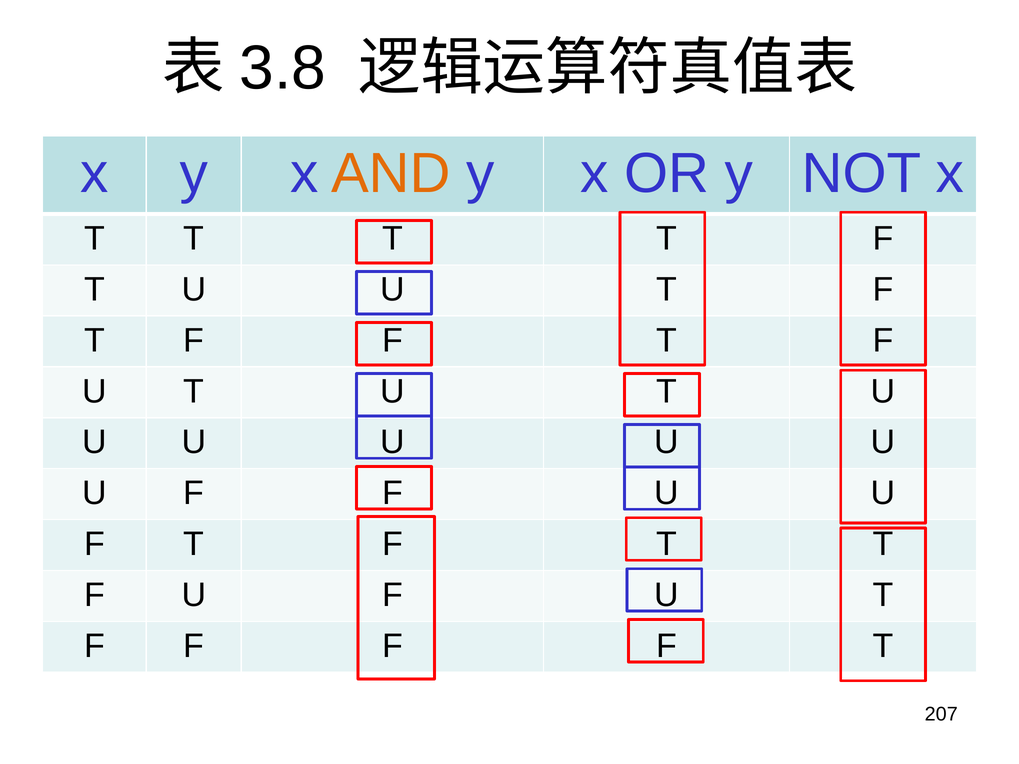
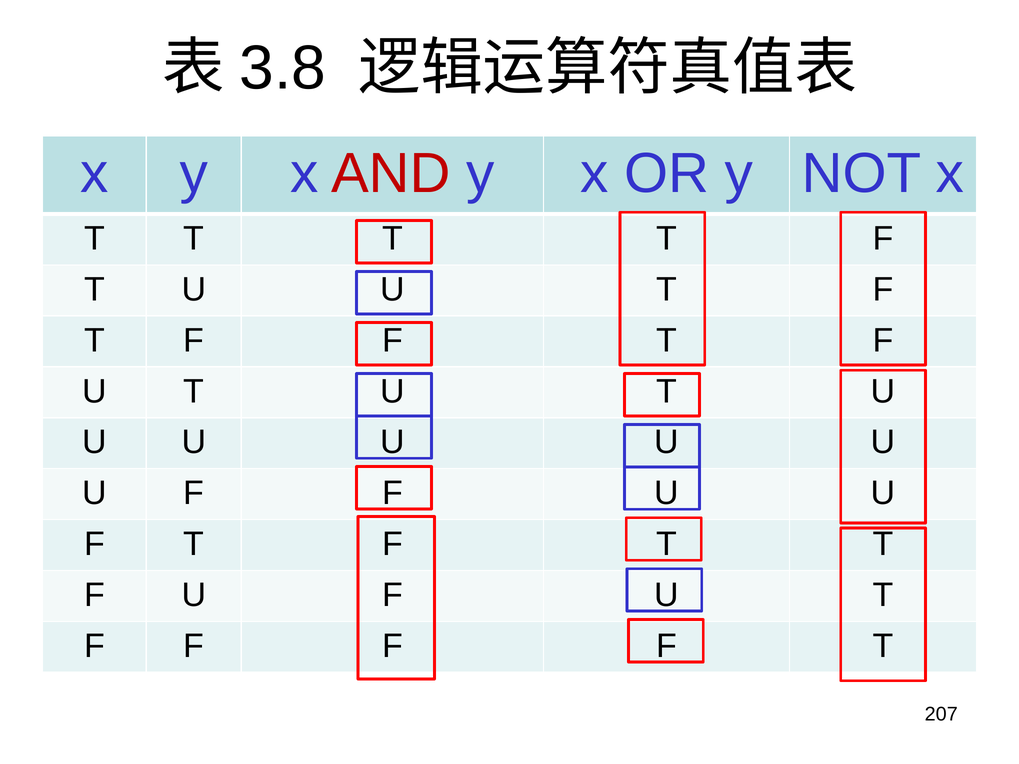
AND colour: orange -> red
